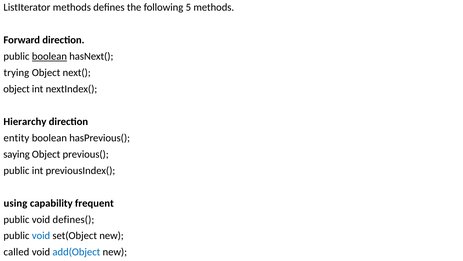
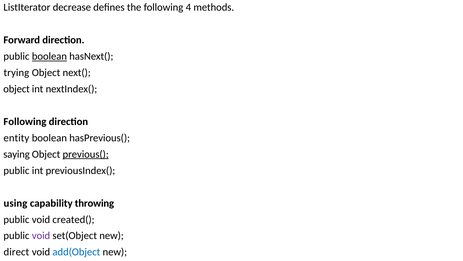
ListIterator methods: methods -> decrease
5: 5 -> 4
Hierarchy at (25, 121): Hierarchy -> Following
previous( underline: none -> present
frequent: frequent -> throwing
defines(: defines( -> created(
void at (41, 235) colour: blue -> purple
called: called -> direct
